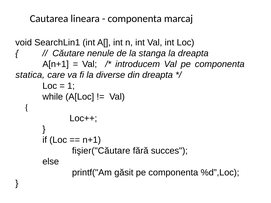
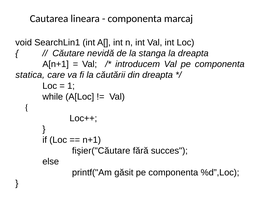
nenule: nenule -> nevidă
diverse: diverse -> căutării
